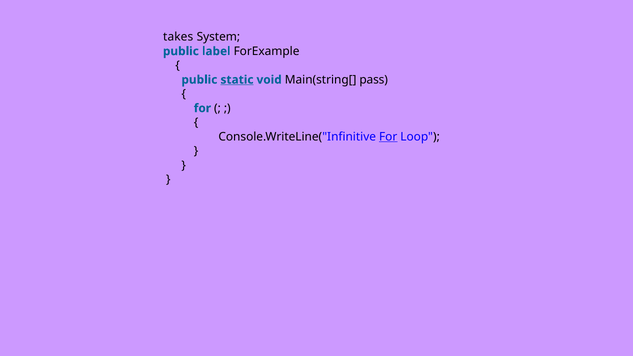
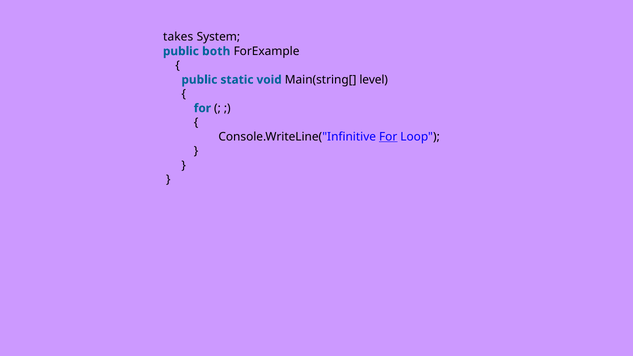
label: label -> both
static underline: present -> none
pass: pass -> level
